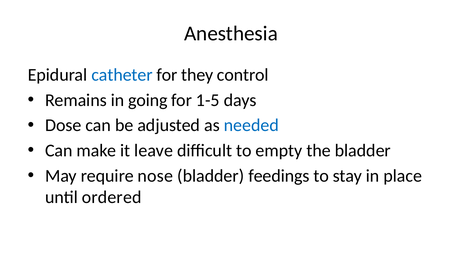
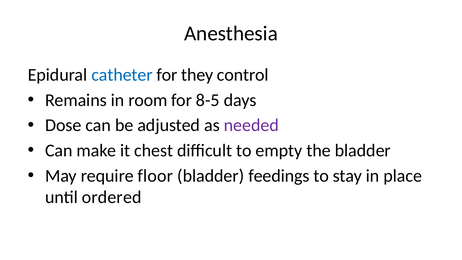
going: going -> room
1-5: 1-5 -> 8-5
needed colour: blue -> purple
leave: leave -> chest
nose: nose -> floor
